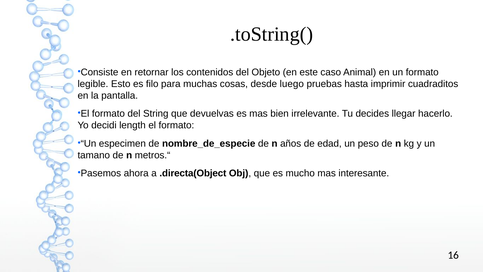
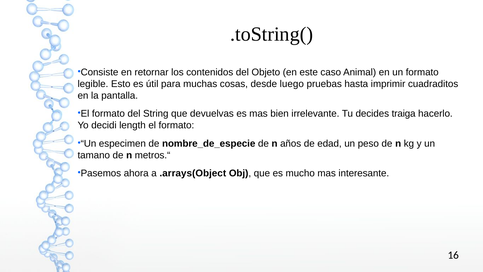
filo: filo -> útil
llegar: llegar -> traiga
.directa(Object: .directa(Object -> .arrays(Object
